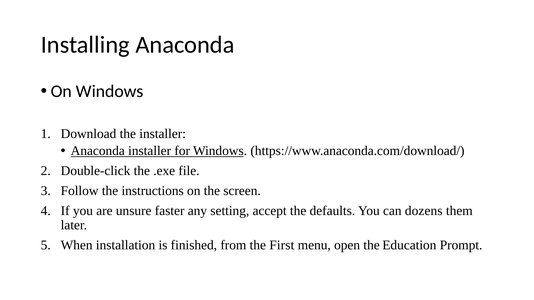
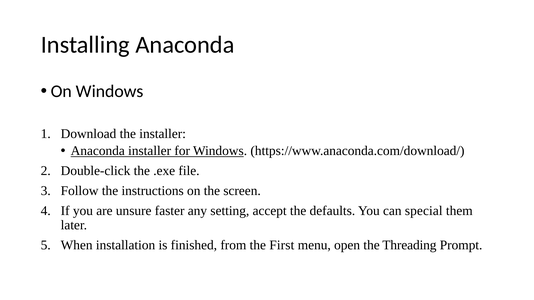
dozens: dozens -> special
Education: Education -> Threading
